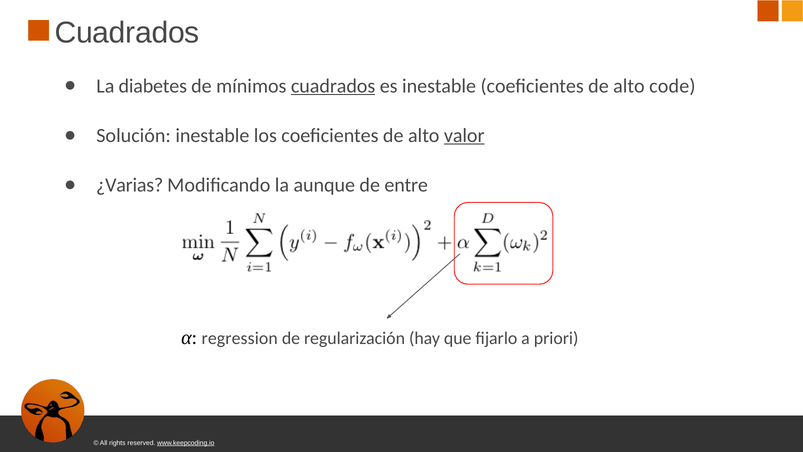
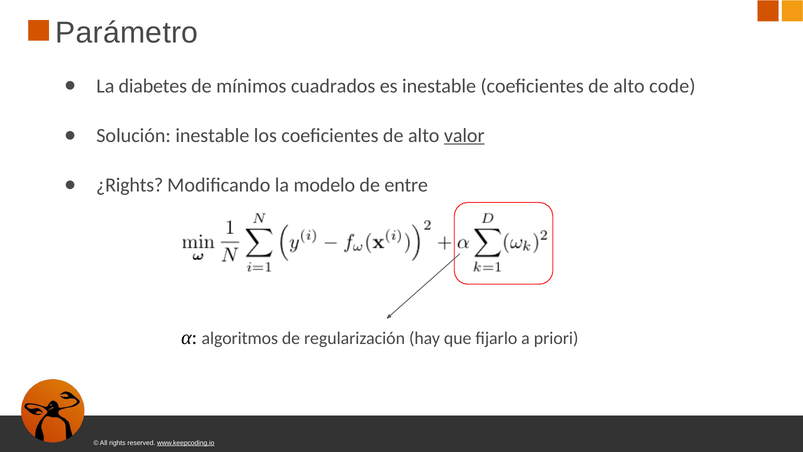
Cuadrados at (127, 33): Cuadrados -> Parámetro
cuadrados at (333, 86) underline: present -> none
¿Varias: ¿Varias -> ¿Rights
aunque: aunque -> modelo
regression: regression -> algoritmos
